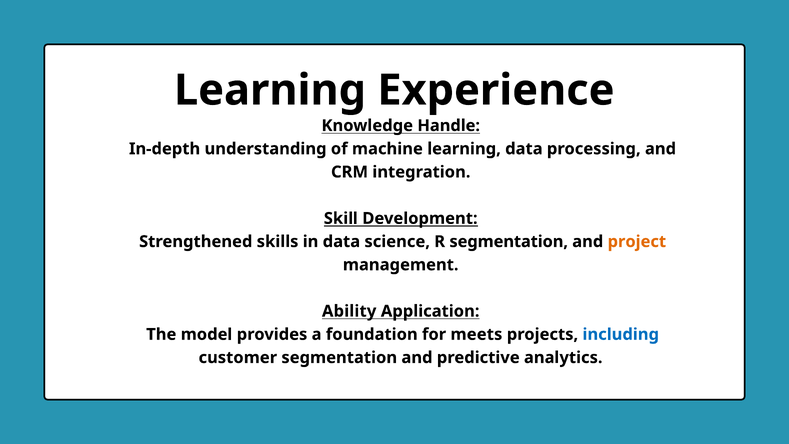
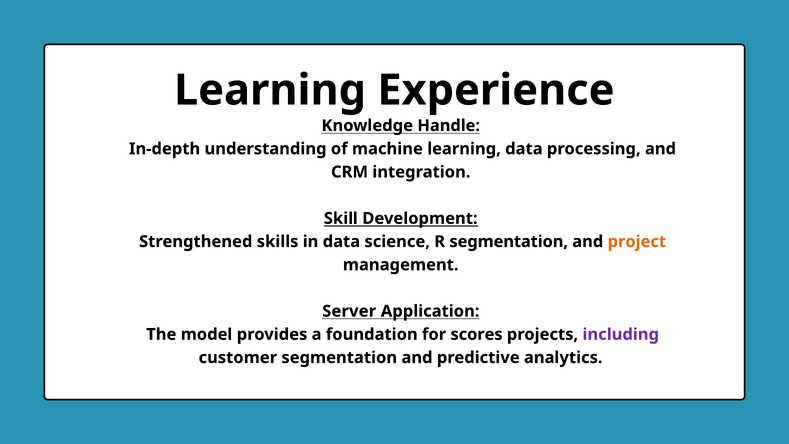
Ability: Ability -> Server
meets: meets -> scores
including colour: blue -> purple
